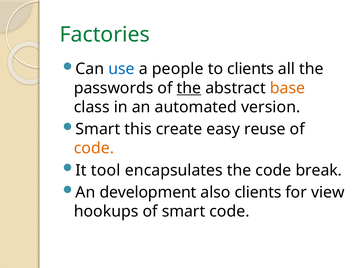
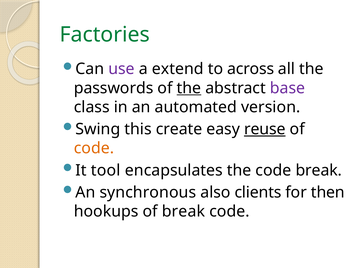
use colour: blue -> purple
people: people -> extend
to clients: clients -> across
base colour: orange -> purple
Smart at (98, 129): Smart -> Swing
reuse underline: none -> present
development: development -> synchronous
view: view -> then
of smart: smart -> break
